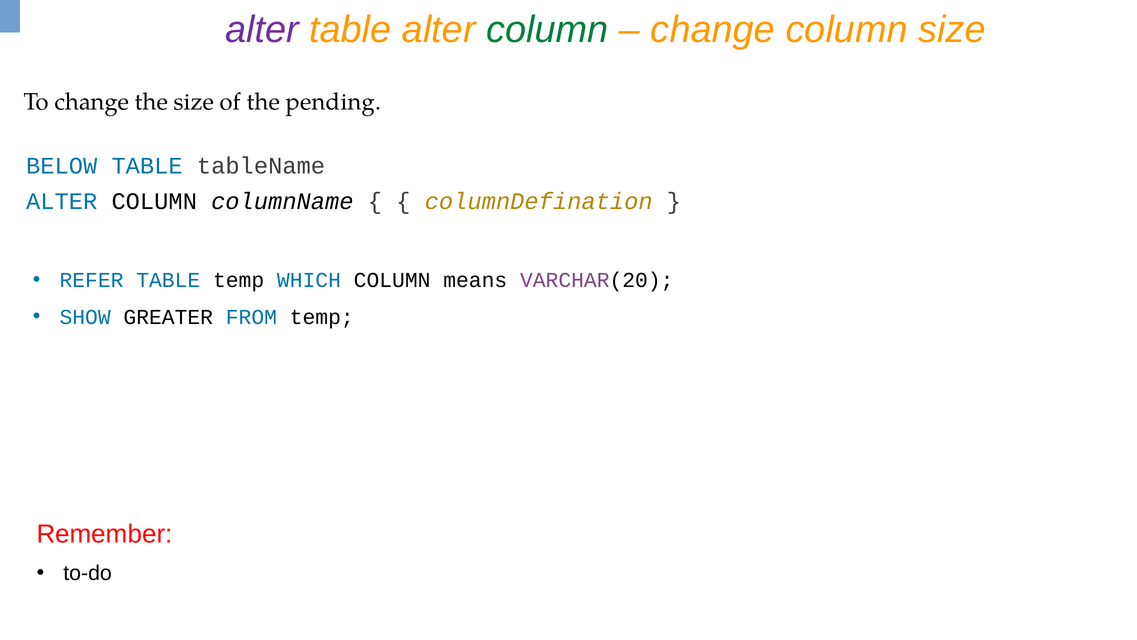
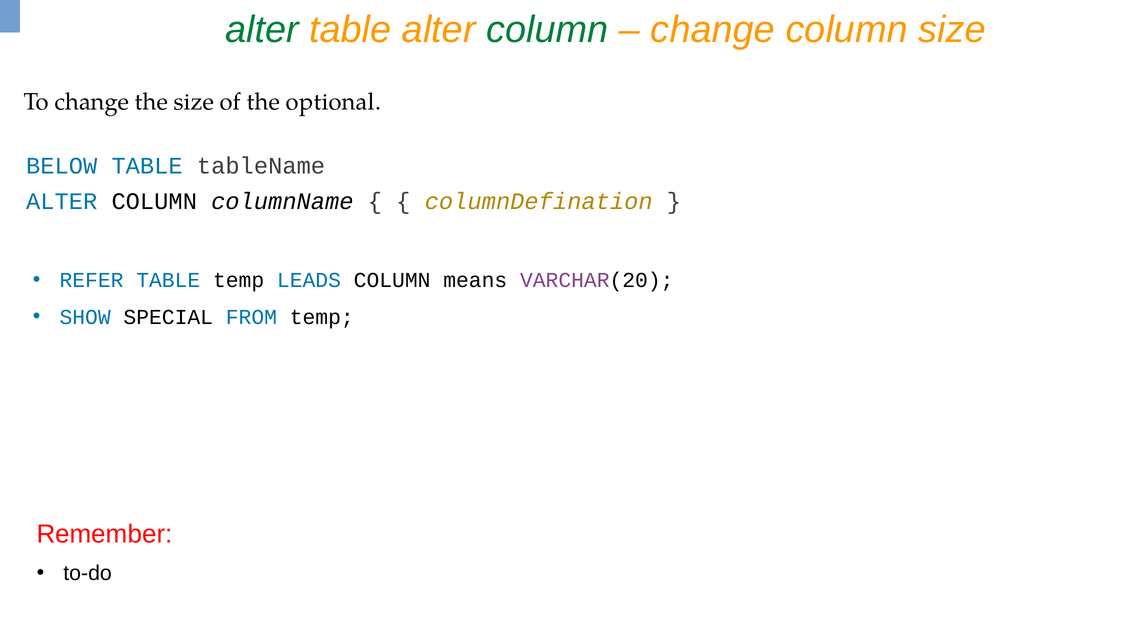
alter at (262, 30) colour: purple -> green
pending: pending -> optional
WHICH: WHICH -> LEADS
GREATER: GREATER -> SPECIAL
